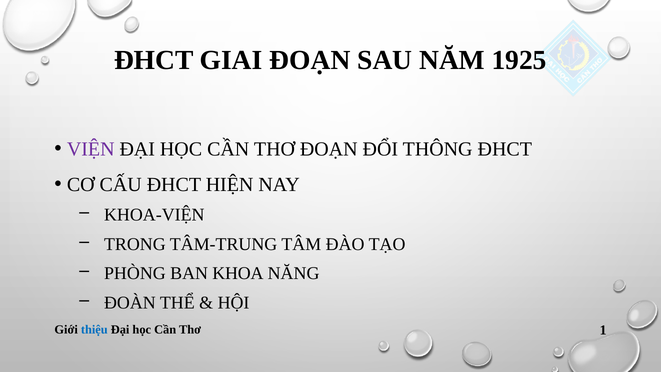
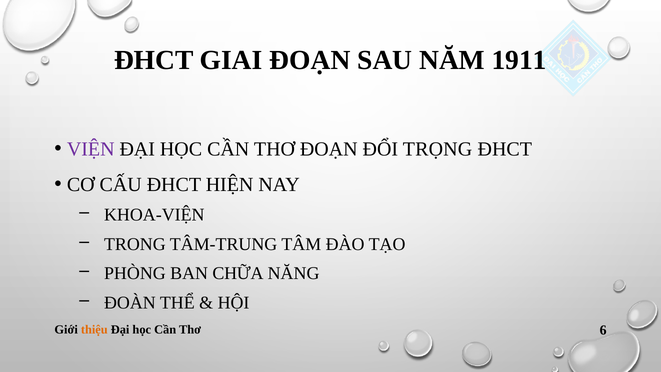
1925: 1925 -> 1911
THÔNG: THÔNG -> TRỌNG
KHOA: KHOA -> CHỮA
thiệu colour: blue -> orange
1: 1 -> 6
